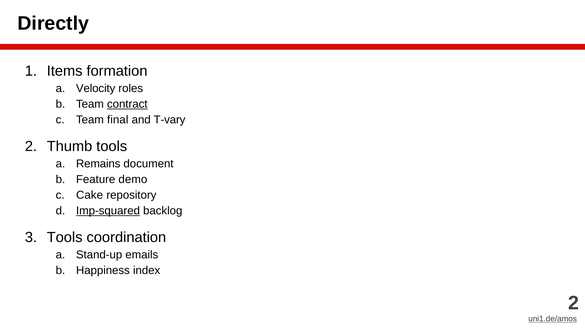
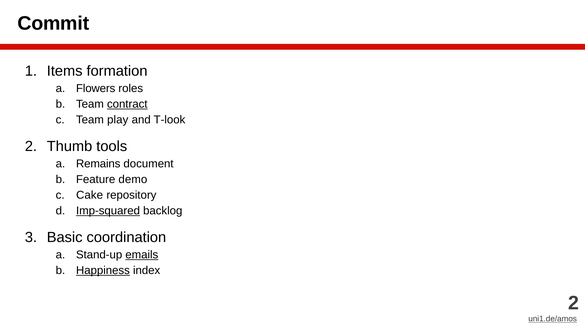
Directly: Directly -> Commit
Velocity: Velocity -> Flowers
final: final -> play
T-vary: T-vary -> T-look
Tools at (65, 237): Tools -> Basic
emails underline: none -> present
Happiness underline: none -> present
